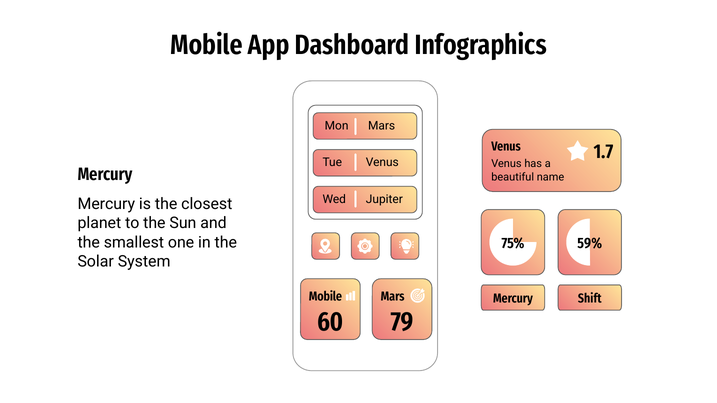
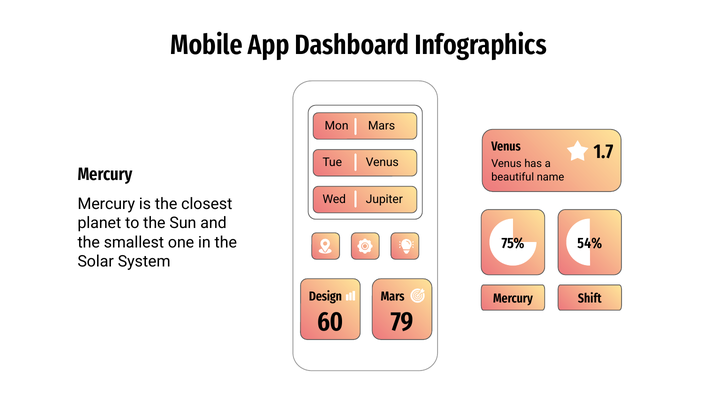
59%: 59% -> 54%
Mobile at (325, 297): Mobile -> Design
